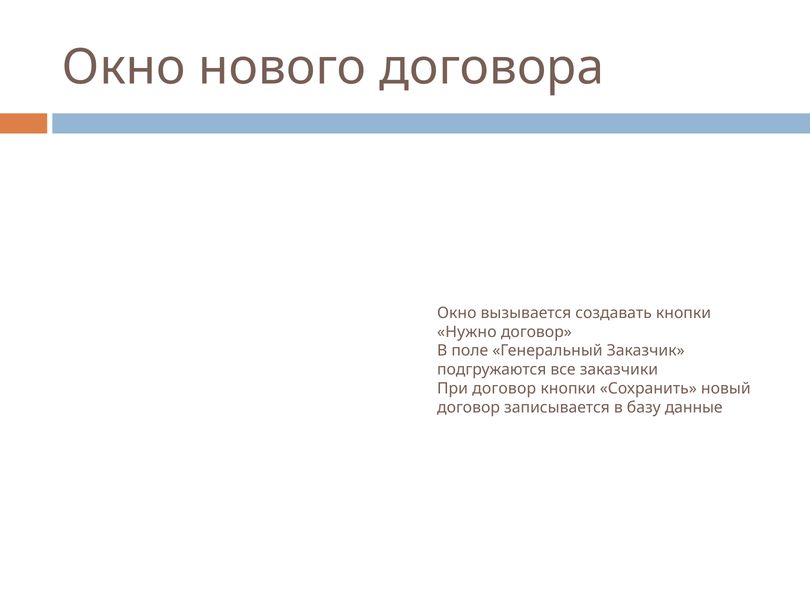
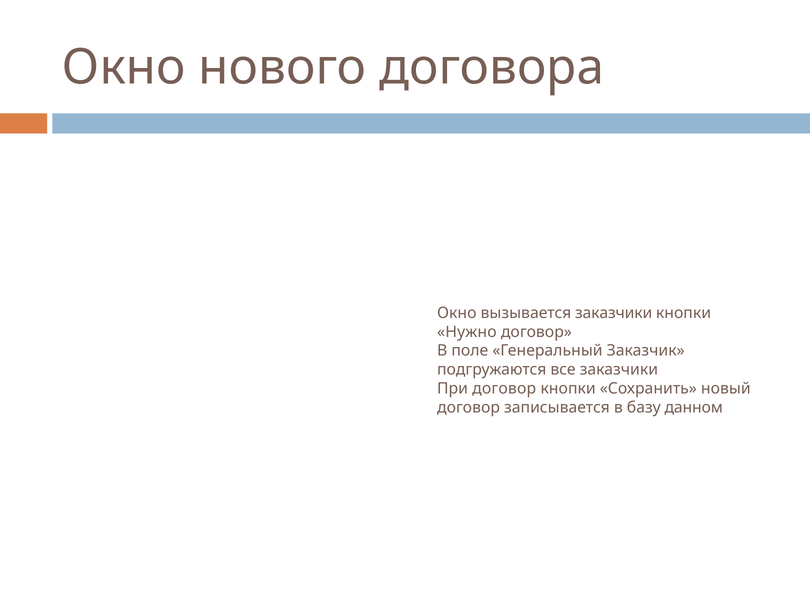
вызывается создавать: создавать -> заказчики
данные: данные -> данном
